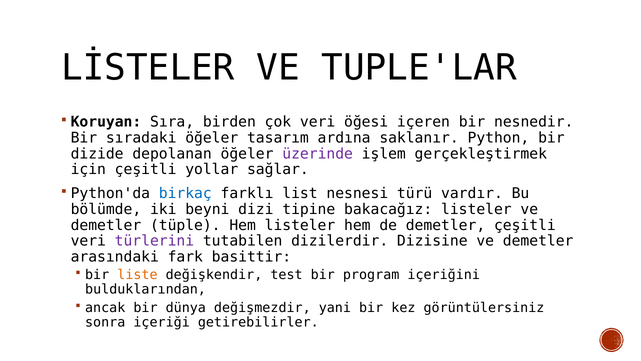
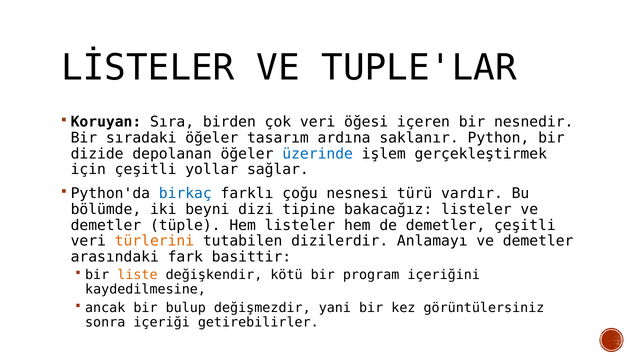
üzerinde colour: purple -> blue
list: list -> çoğu
türlerini colour: purple -> orange
Dizisine: Dizisine -> Anlamayı
test: test -> kötü
bulduklarından: bulduklarından -> kaydedilmesine
dünya: dünya -> bulup
